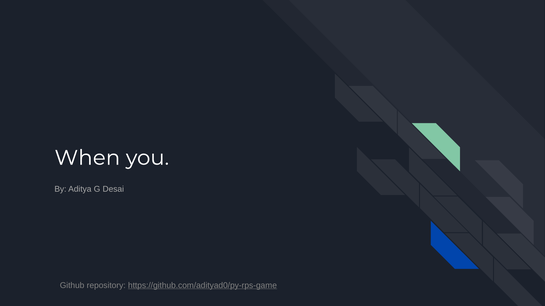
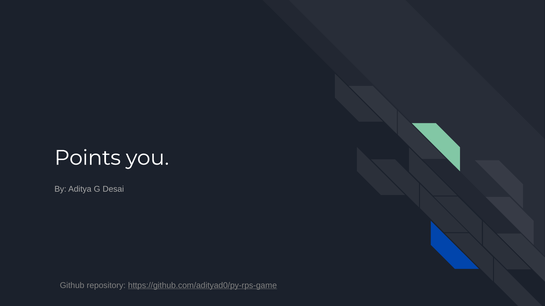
When: When -> Points
